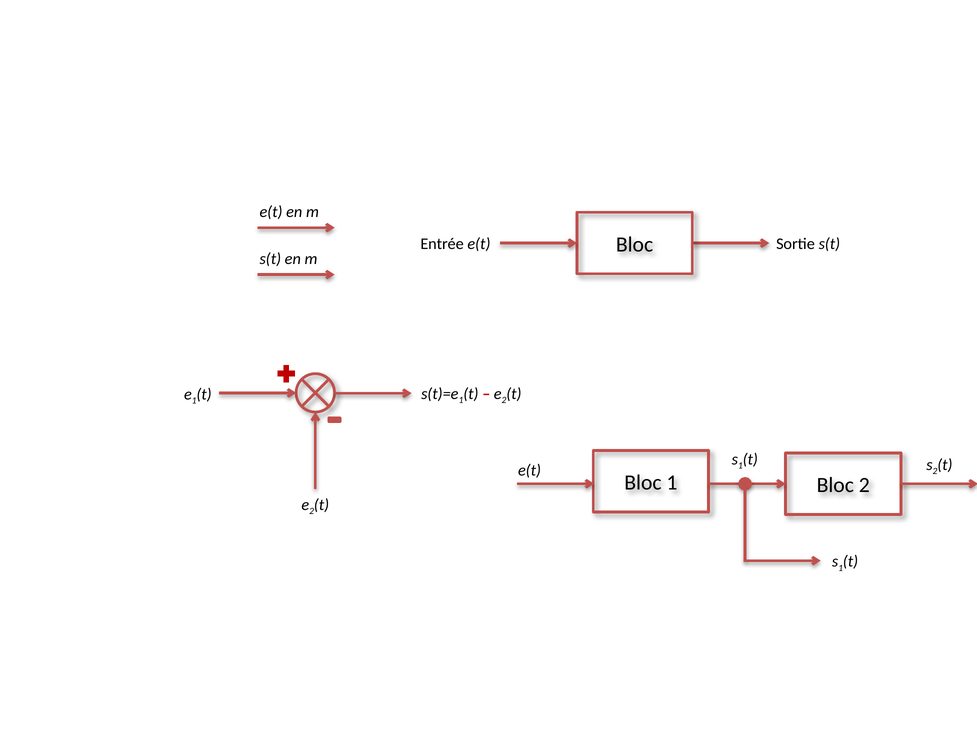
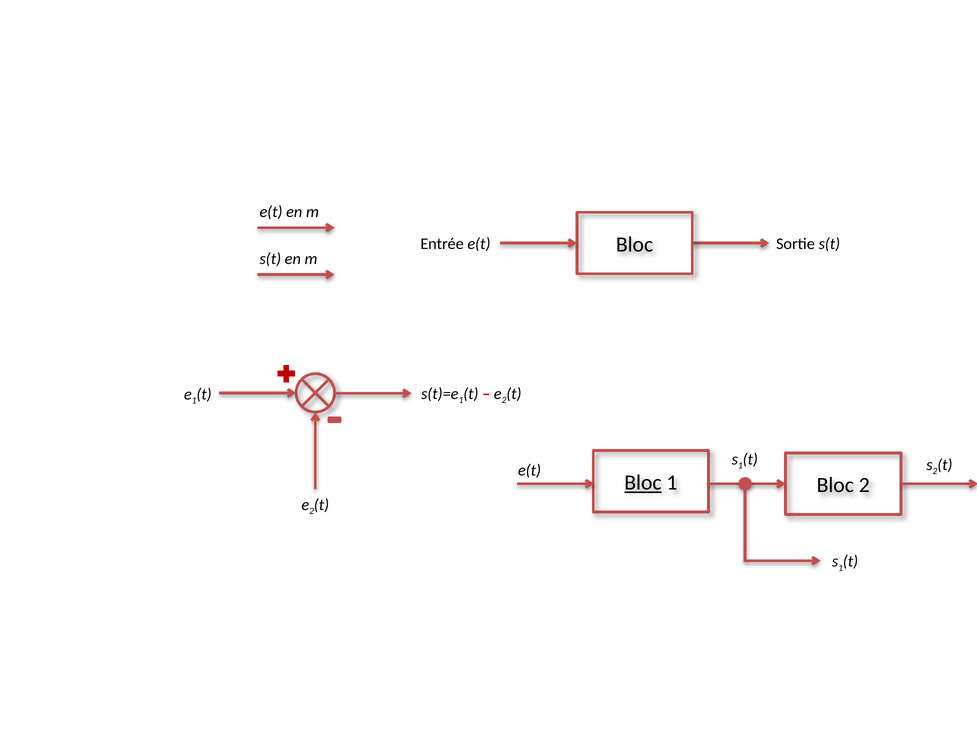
Bloc at (643, 483) underline: none -> present
